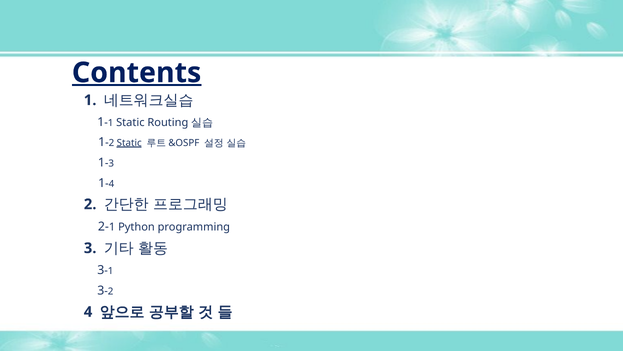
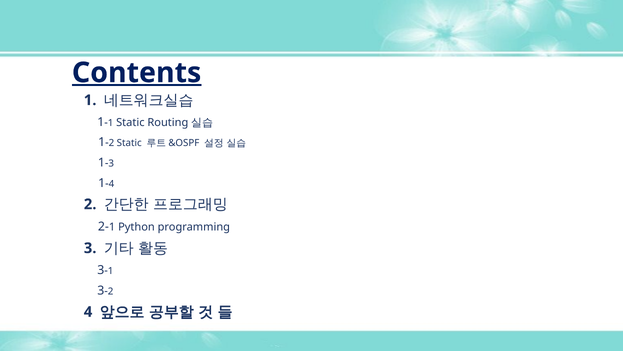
Static at (129, 143) underline: present -> none
